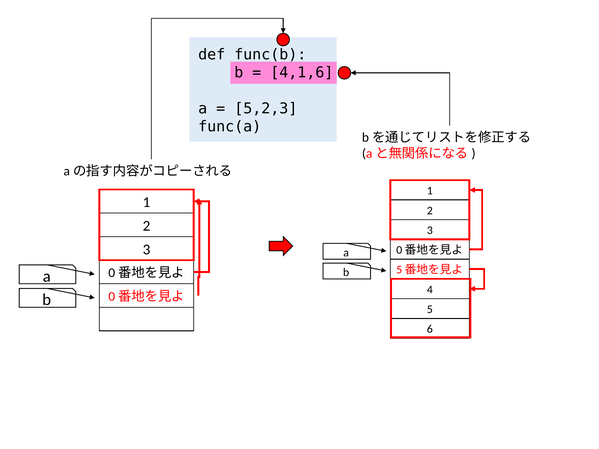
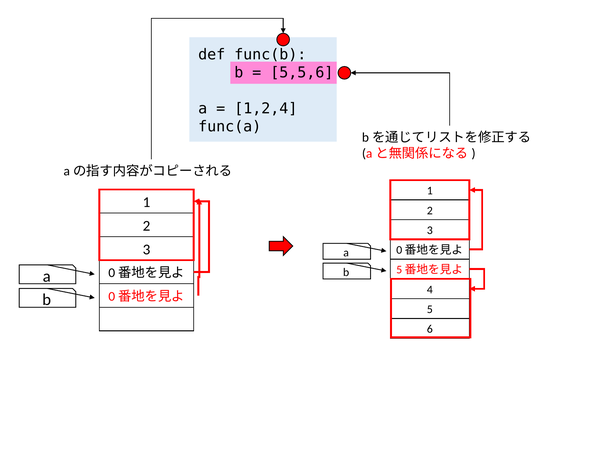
4,1,6: 4,1,6 -> 5,5,6
5,2,3: 5,2,3 -> 1,2,4
